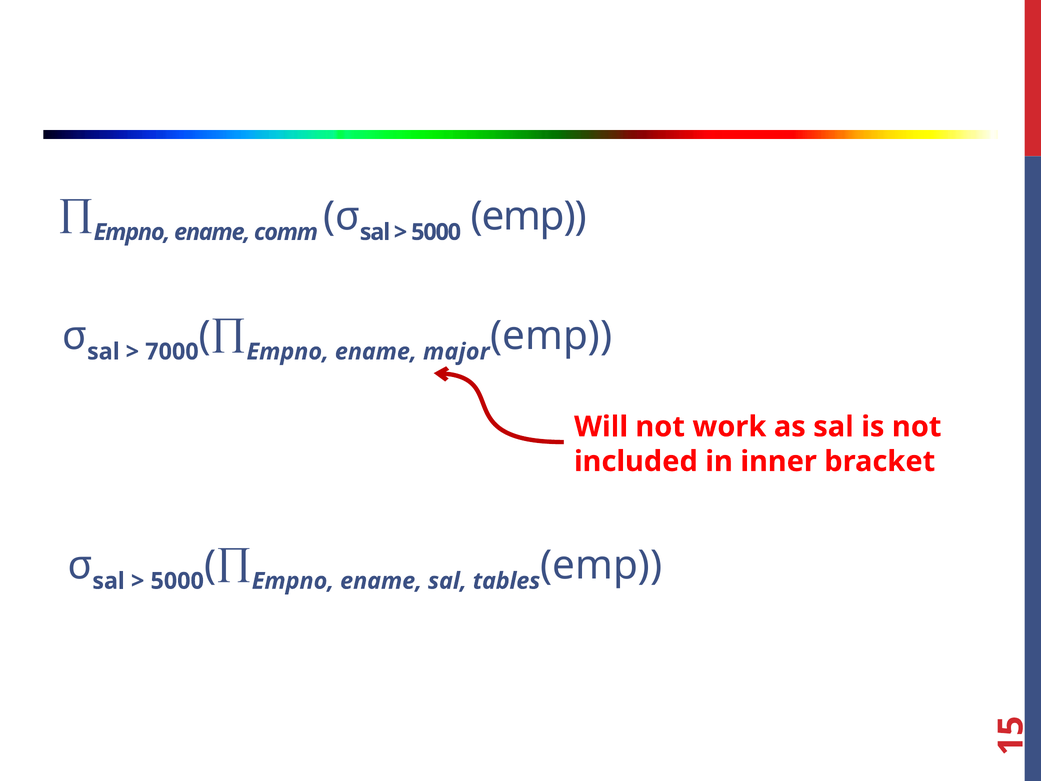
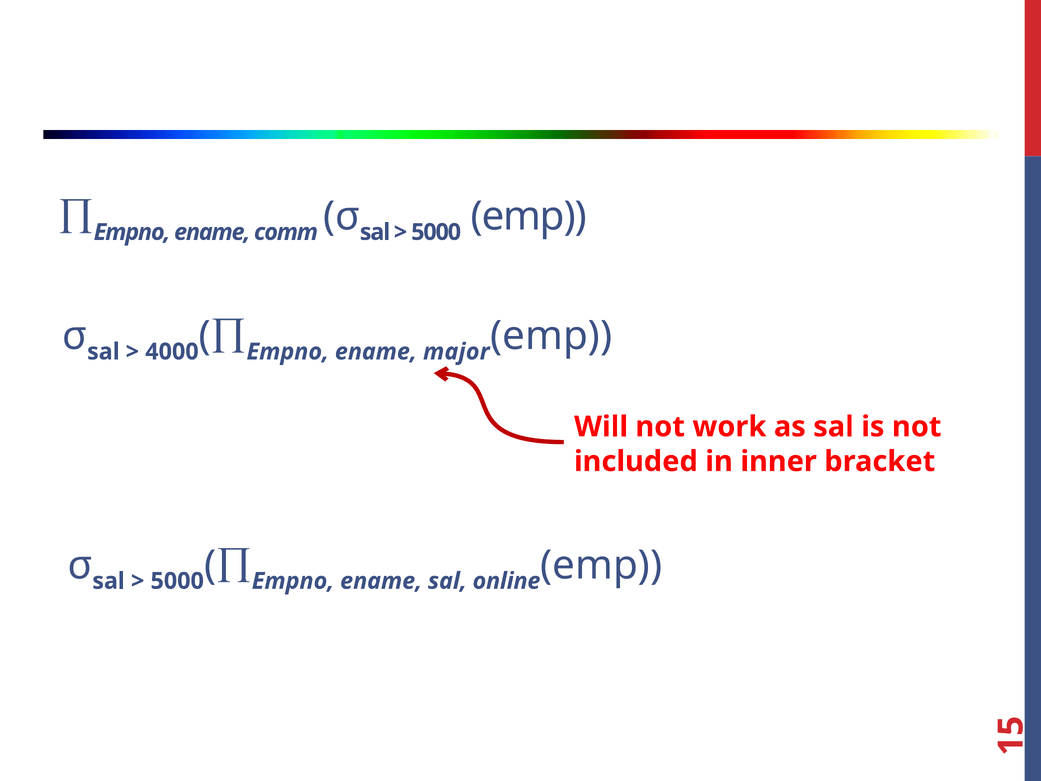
7000: 7000 -> 4000
tables: tables -> online
